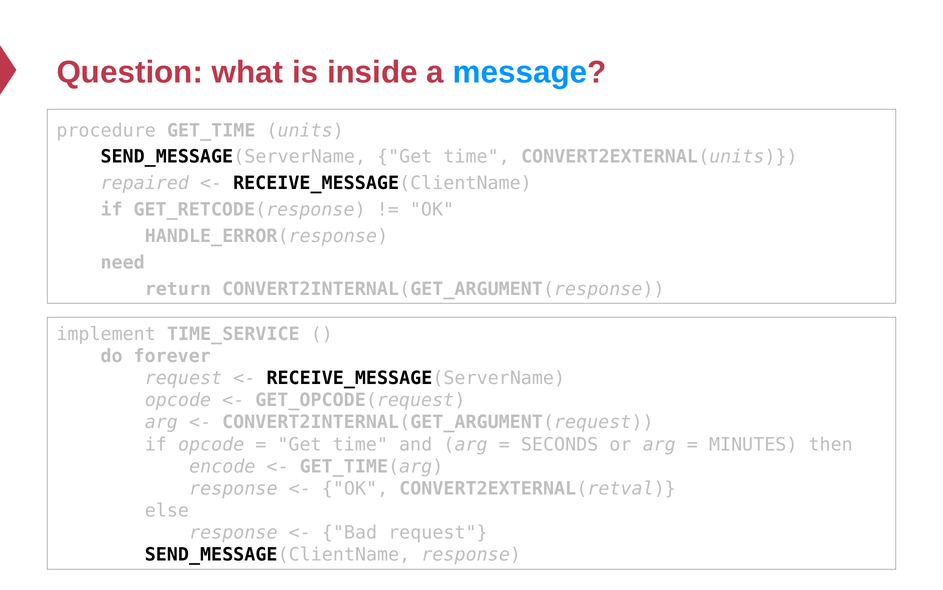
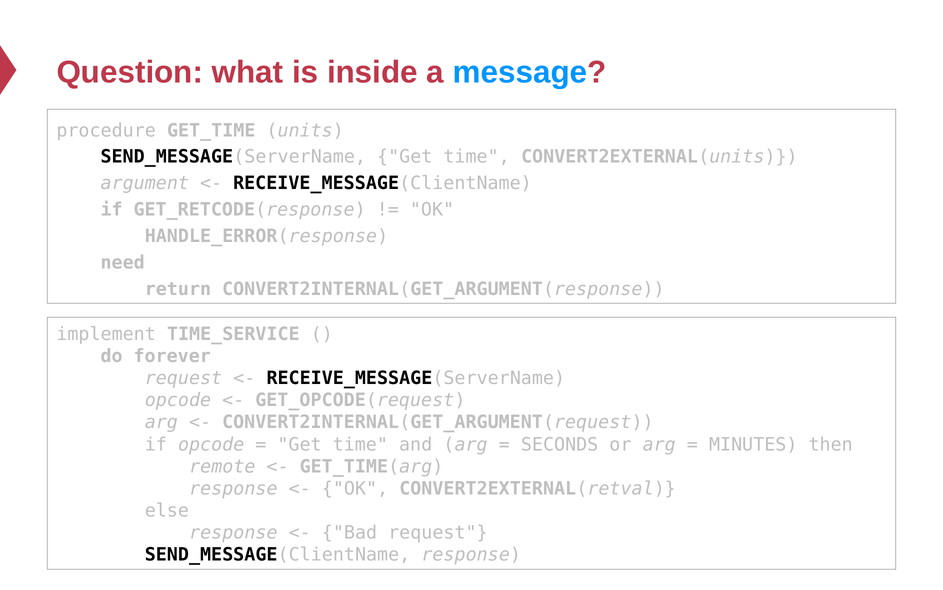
repaired: repaired -> argument
encode: encode -> remote
